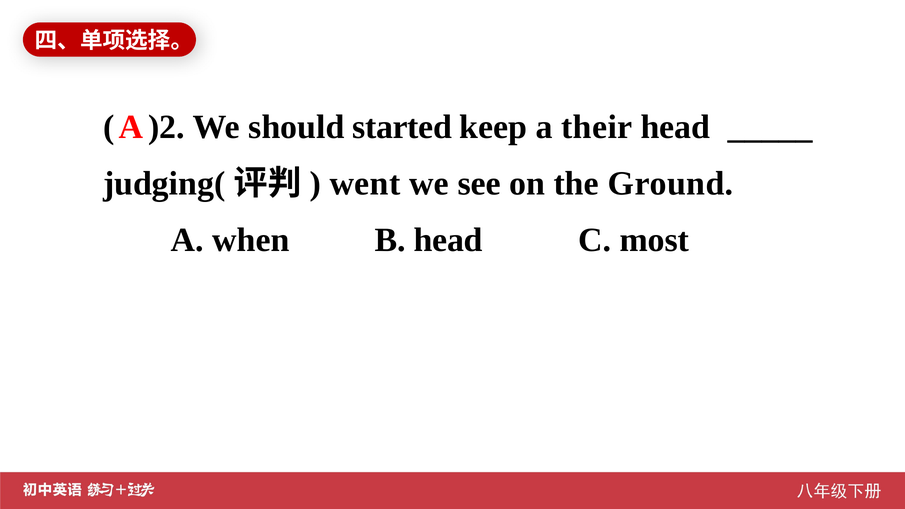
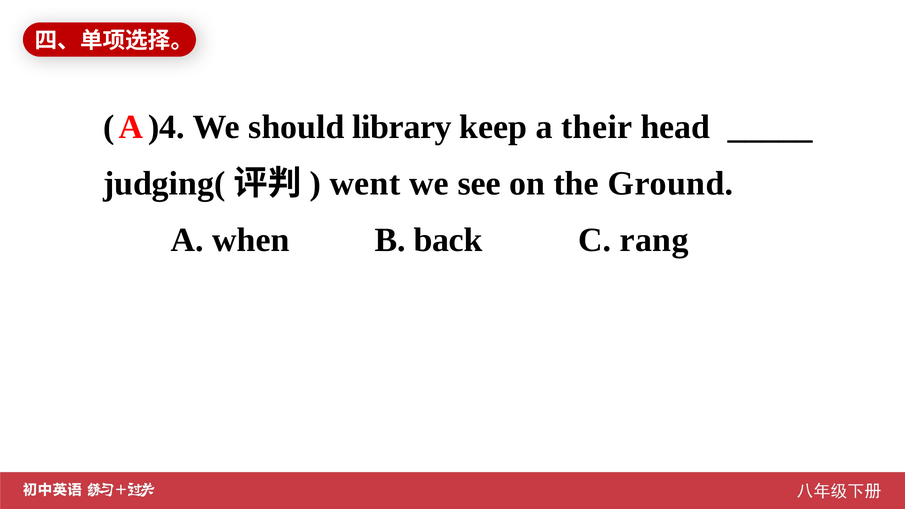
)2: )2 -> )4
started: started -> library
B head: head -> back
most: most -> rang
